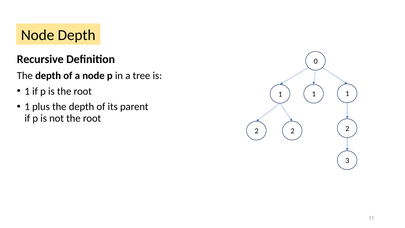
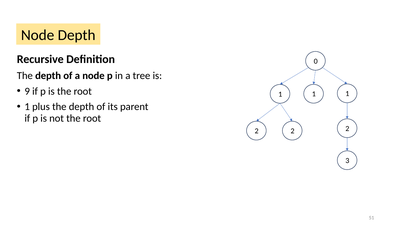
1 at (27, 91): 1 -> 9
